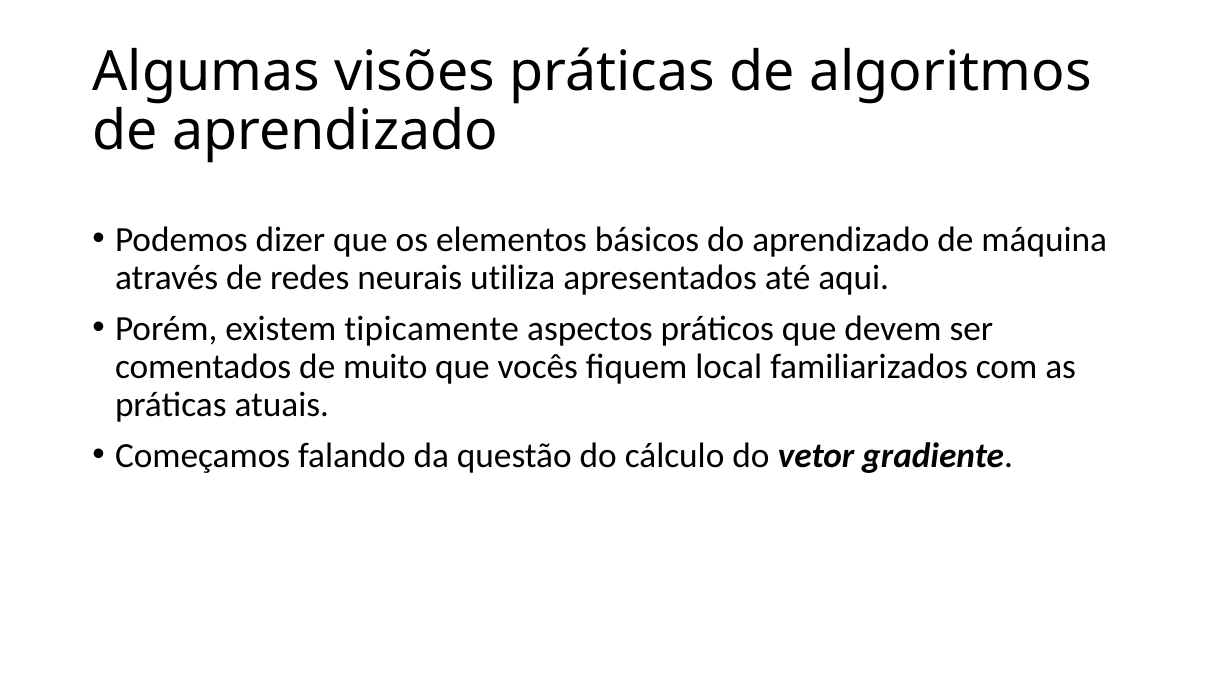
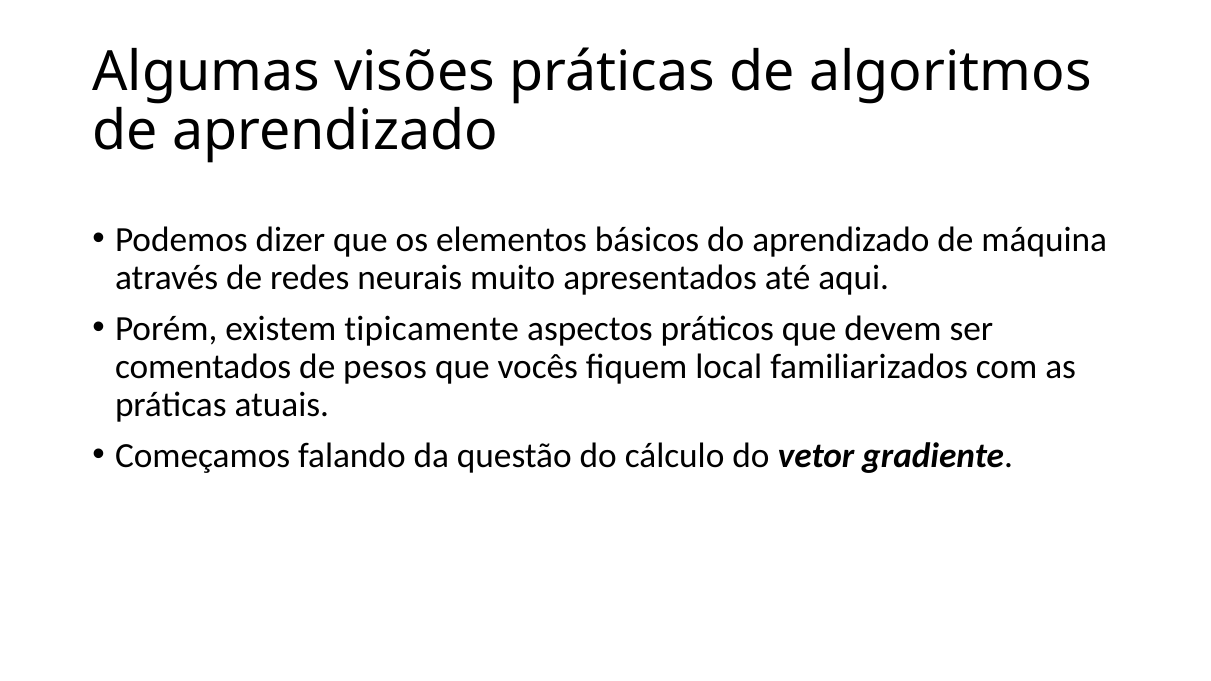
utiliza: utiliza -> muito
muito: muito -> pesos
